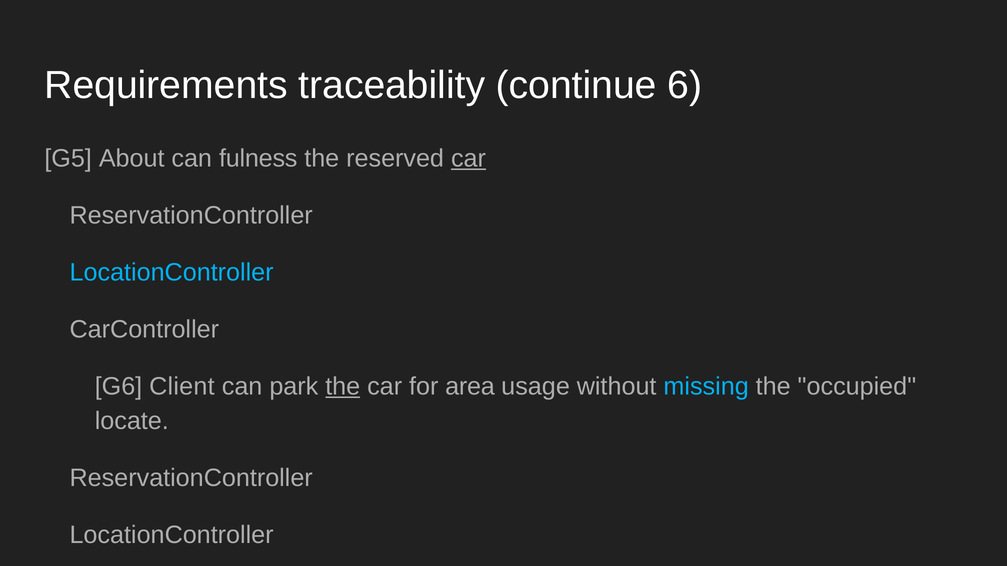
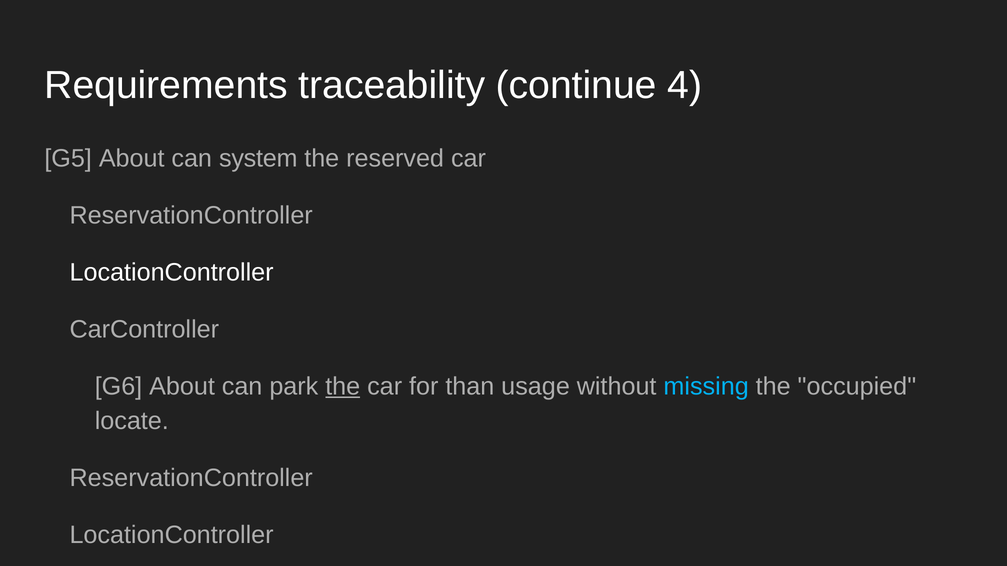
6: 6 -> 4
fulness: fulness -> system
car at (469, 158) underline: present -> none
LocationController at (172, 273) colour: light blue -> white
G6 Client: Client -> About
area: area -> than
